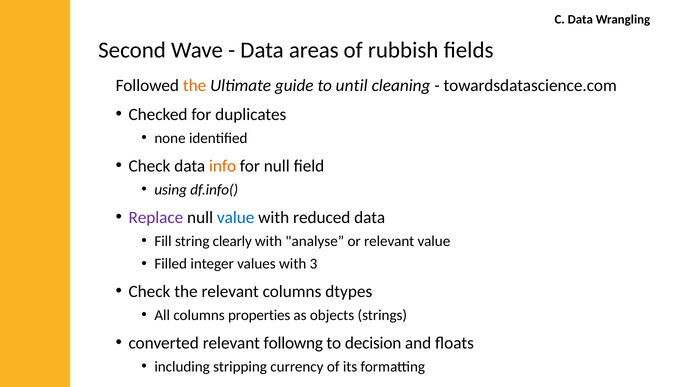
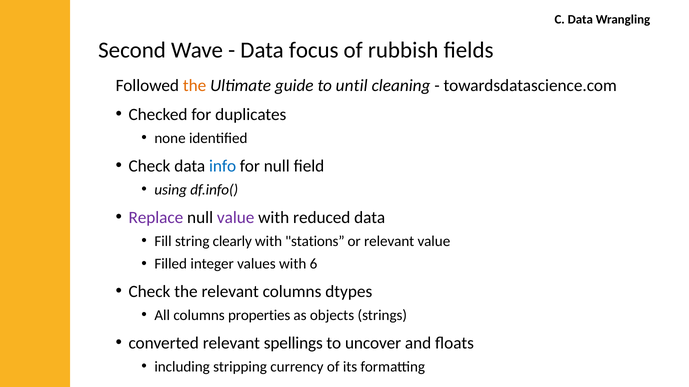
areas: areas -> focus
info colour: orange -> blue
value at (236, 218) colour: blue -> purple
analyse: analyse -> stations
3: 3 -> 6
followng: followng -> spellings
decision: decision -> uncover
